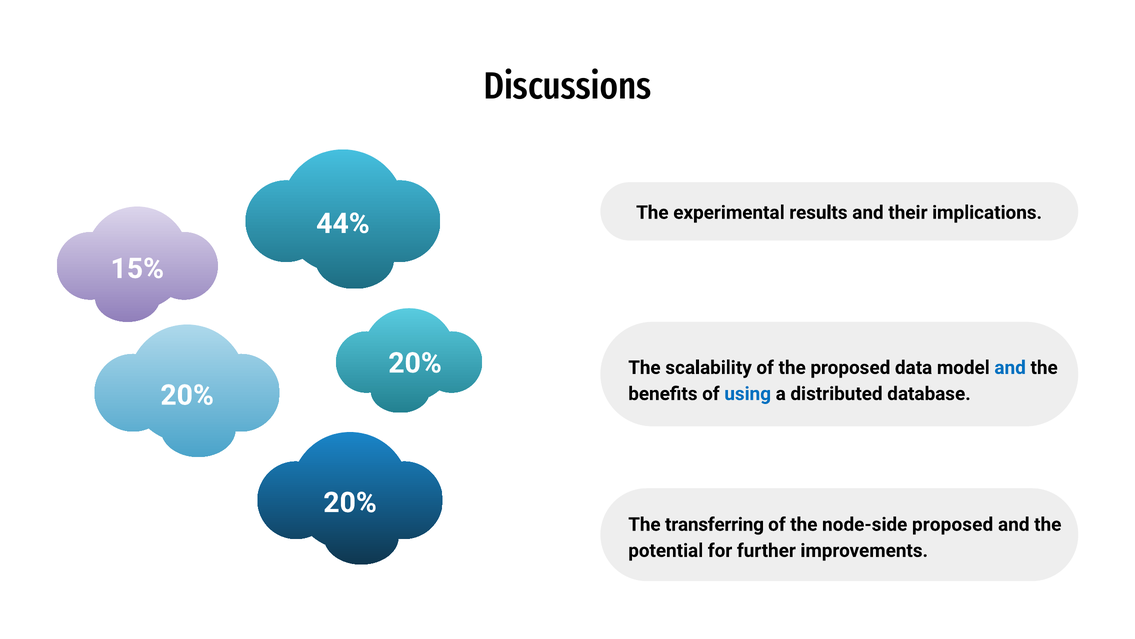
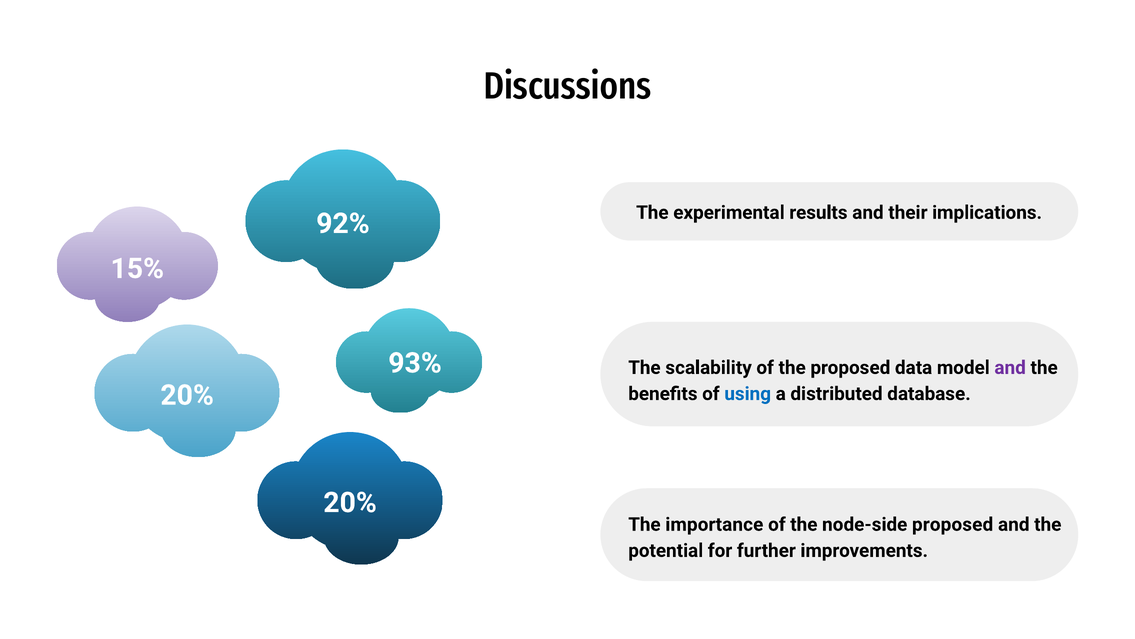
44%: 44% -> 92%
20% at (415, 363): 20% -> 93%
and at (1010, 367) colour: blue -> purple
transferring: transferring -> importance
